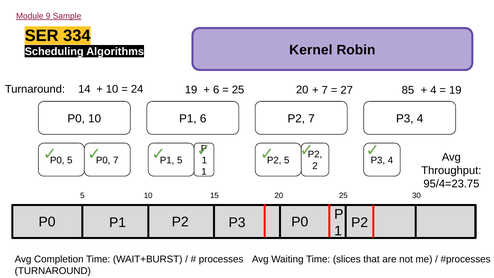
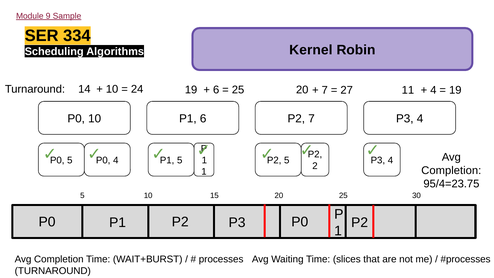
85: 85 -> 11
P0 7: 7 -> 4
Throughput at (451, 170): Throughput -> Completion
